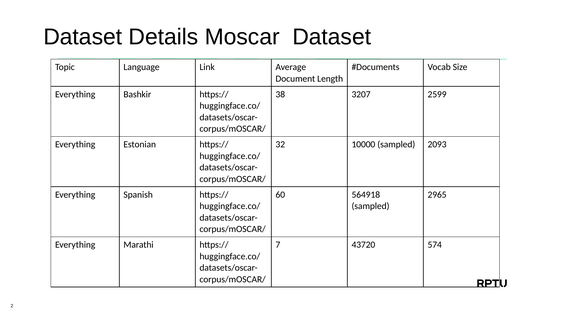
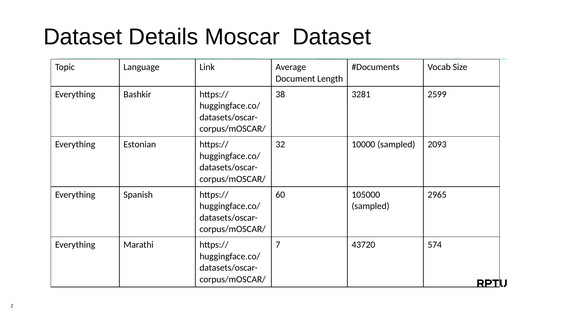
3207: 3207 -> 3281
564918: 564918 -> 105000
